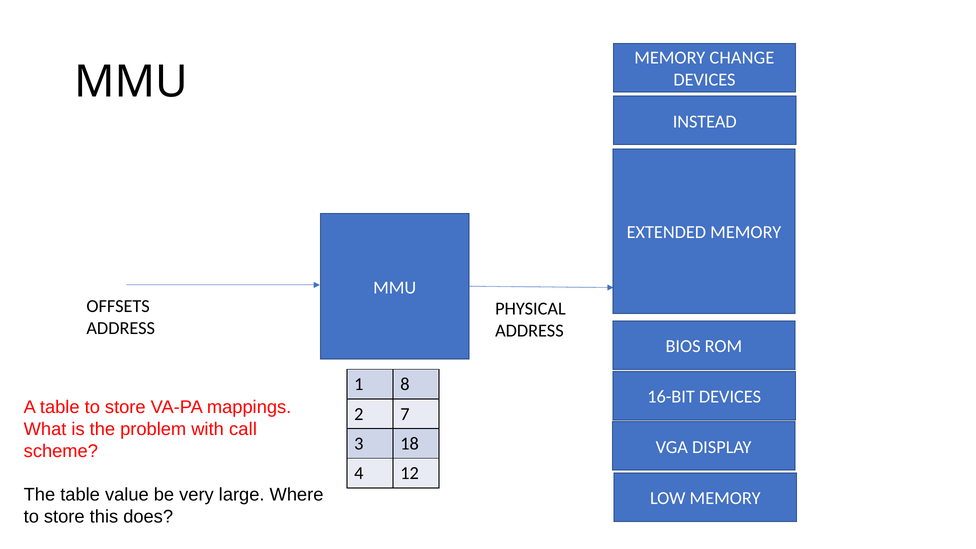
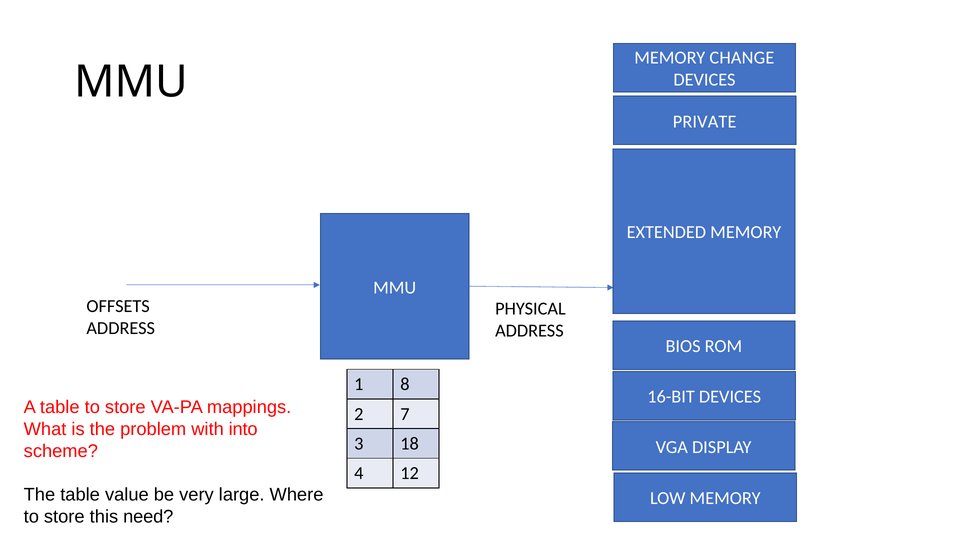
INSTEAD: INSTEAD -> PRIVATE
call: call -> into
does: does -> need
